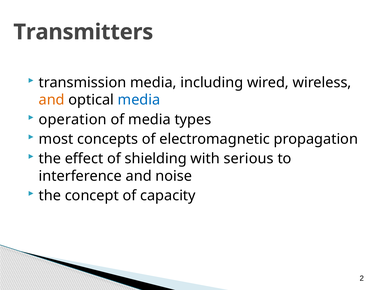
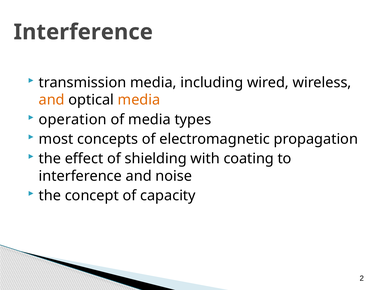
Transmitters at (83, 32): Transmitters -> Interference
media at (139, 100) colour: blue -> orange
serious: serious -> coating
